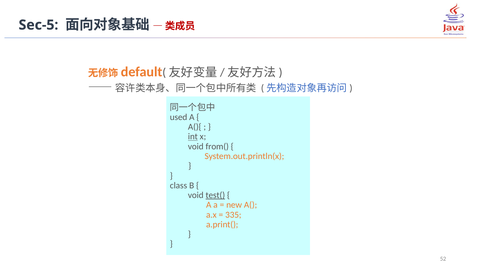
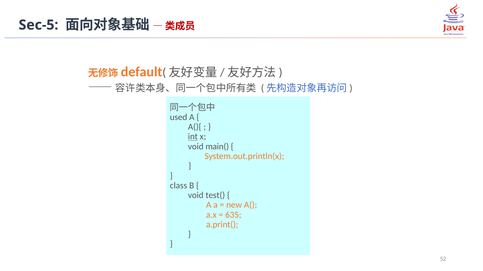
from(: from( -> main(
test( underline: present -> none
335: 335 -> 635
